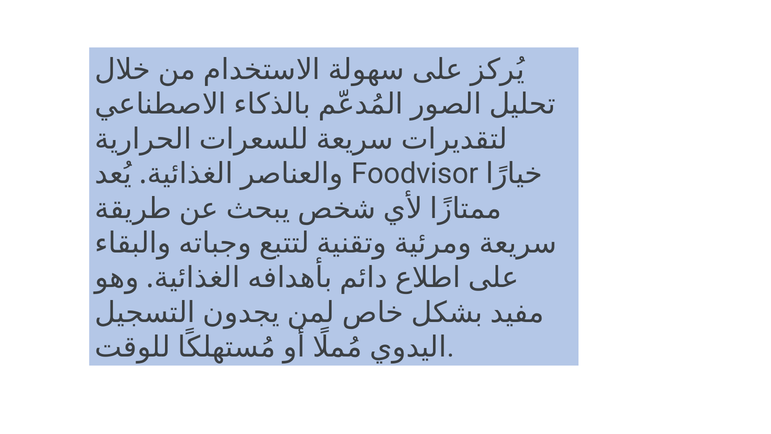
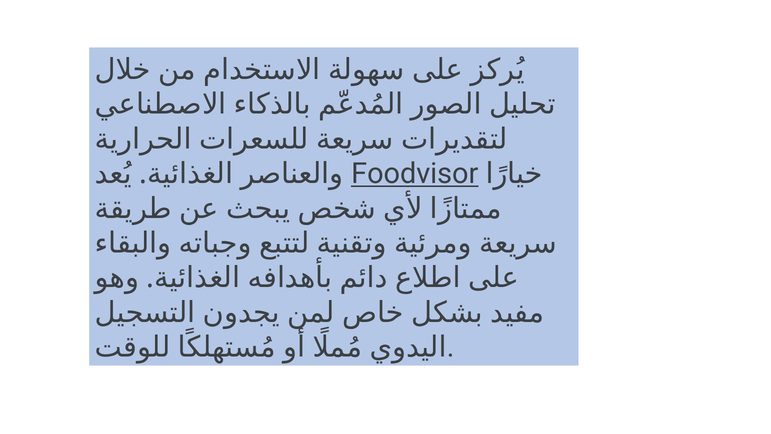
Foodvisor underline: none -> present
